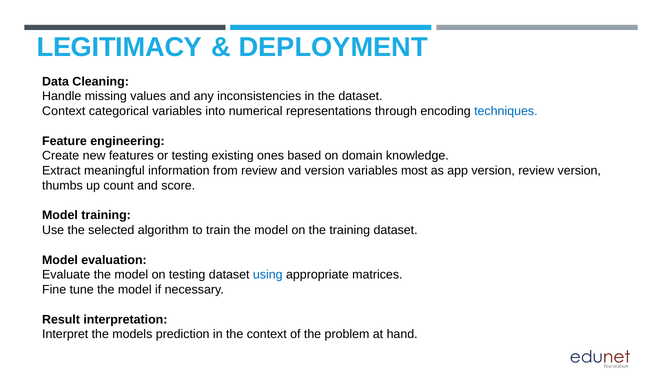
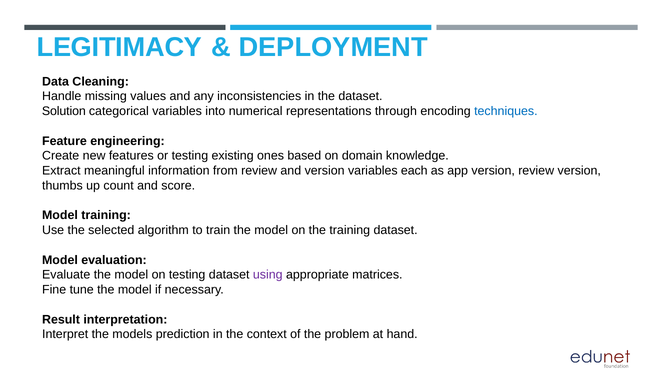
Context at (64, 111): Context -> Solution
most: most -> each
using colour: blue -> purple
